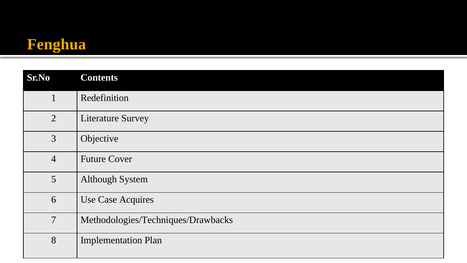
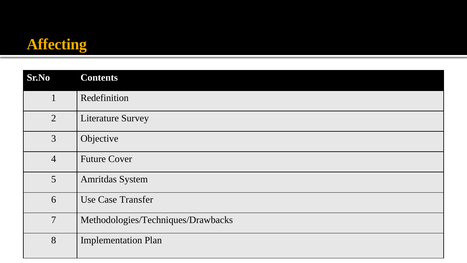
Fenghua: Fenghua -> Affecting
Although: Although -> Amritdas
Acquires: Acquires -> Transfer
